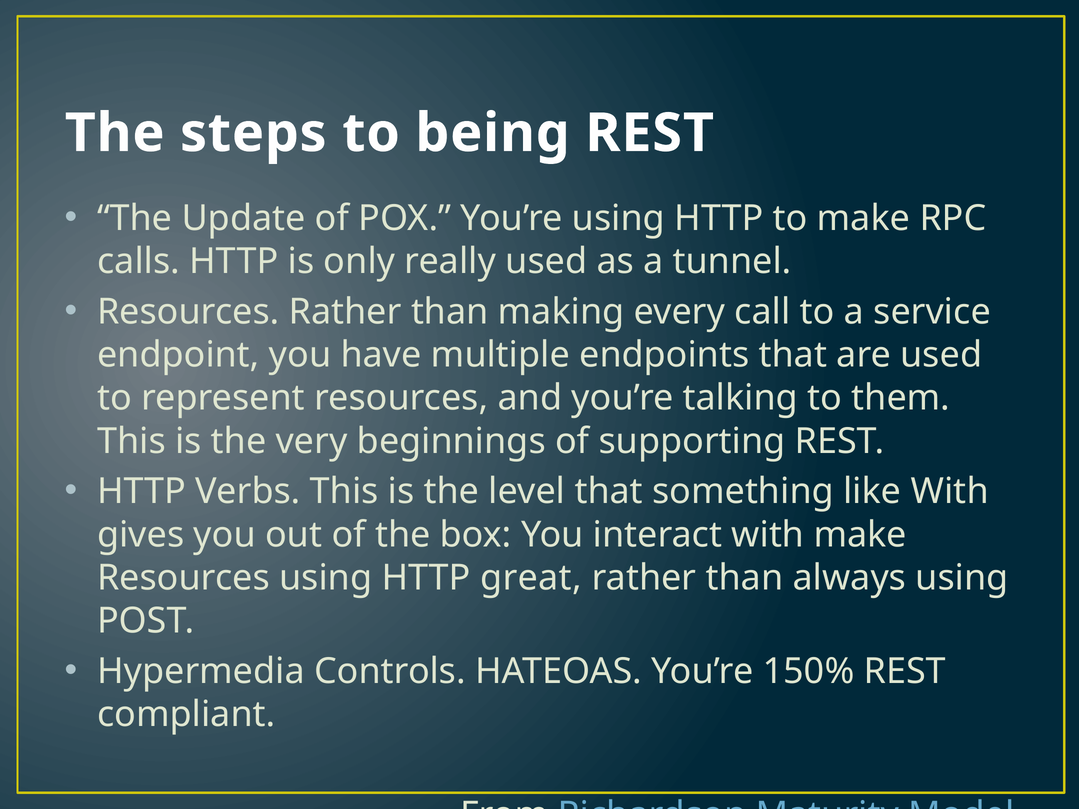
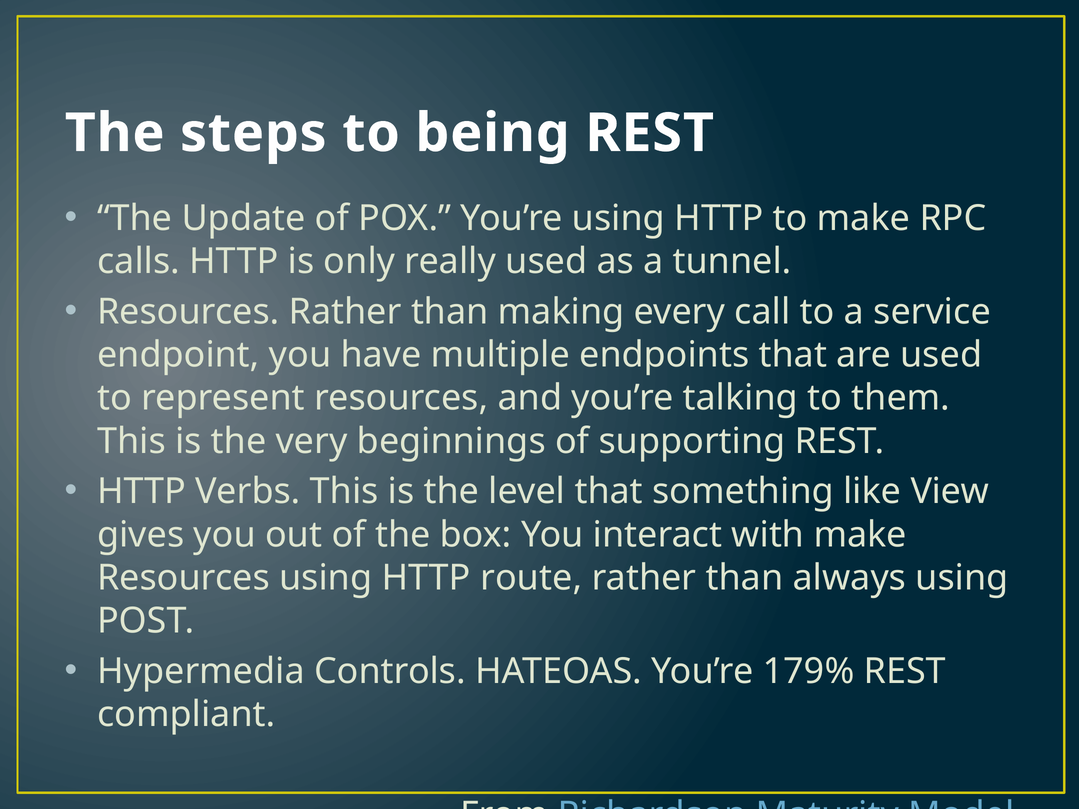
like With: With -> View
great: great -> route
150%: 150% -> 179%
